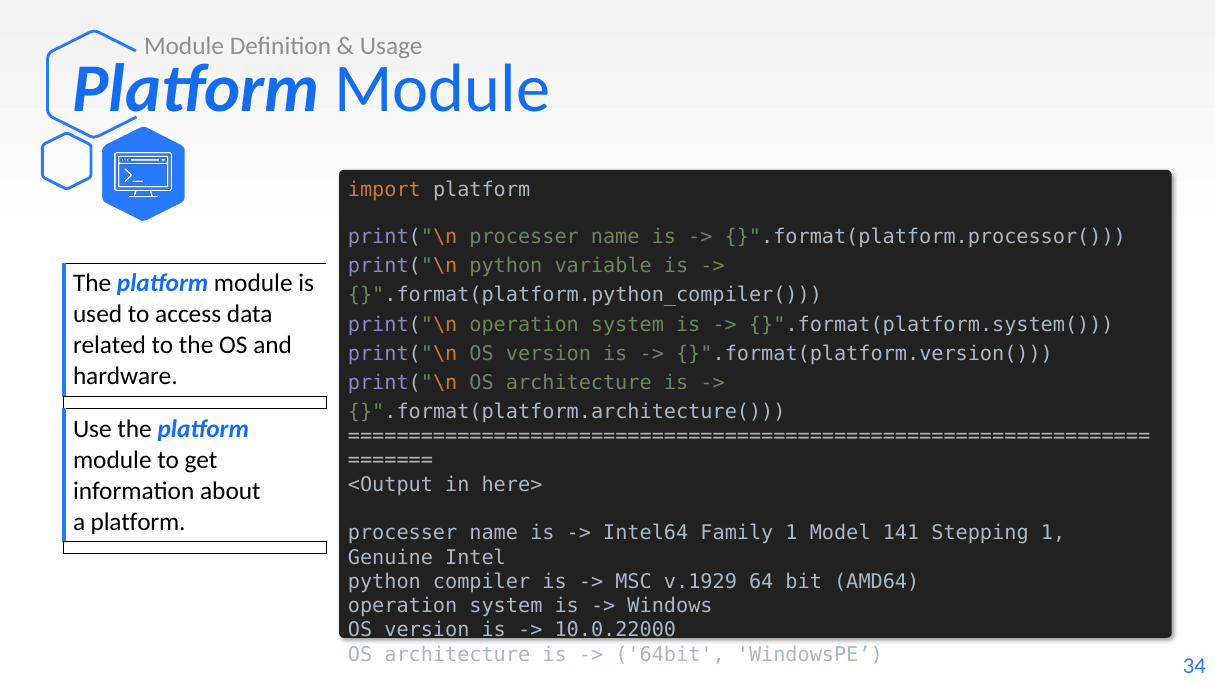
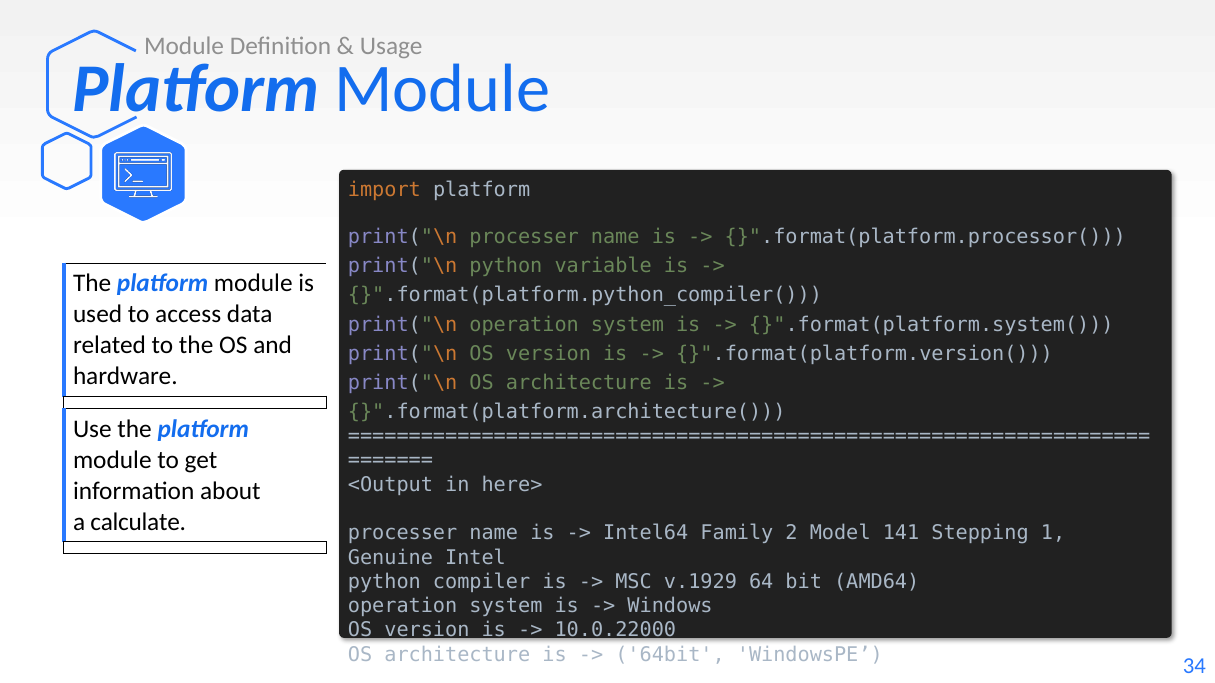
a platform: platform -> calculate
Family 1: 1 -> 2
